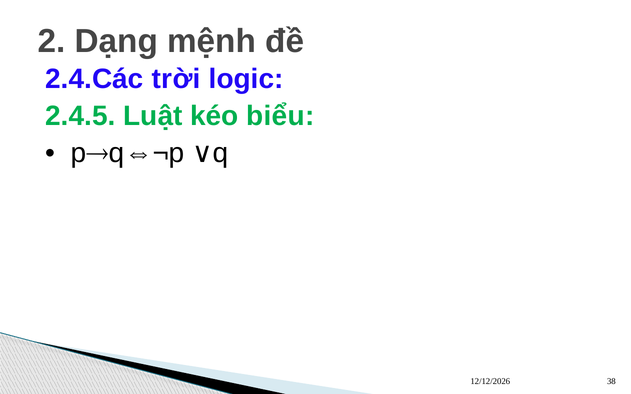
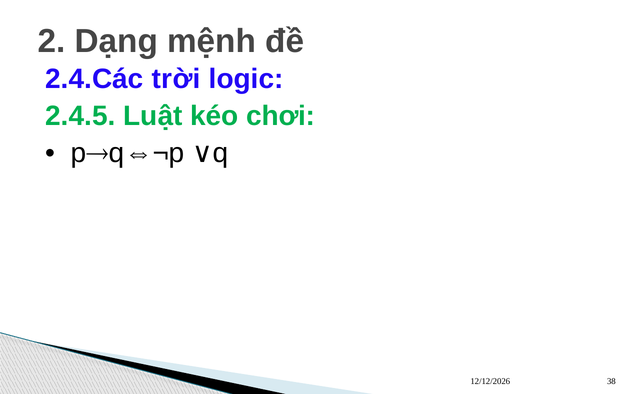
biểu: biểu -> chơi
